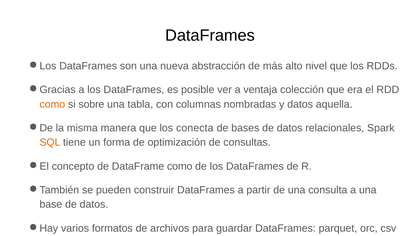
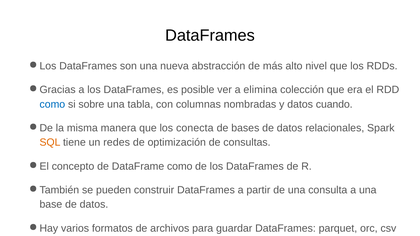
ventaja: ventaja -> elimina
como at (52, 104) colour: orange -> blue
aquella: aquella -> cuando
forma: forma -> redes
